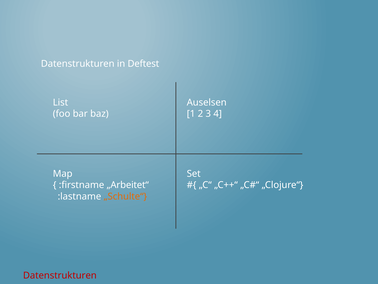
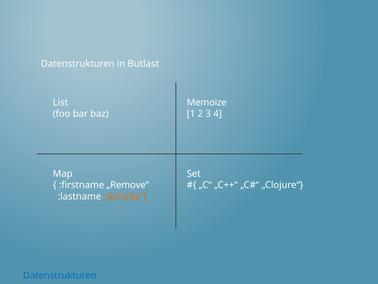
Deftest: Deftest -> Butlast
Auselsen: Auselsen -> Memoize
„Arbeitet“: „Arbeitet“ -> „Remove“
Datenstrukturen at (60, 275) colour: red -> blue
